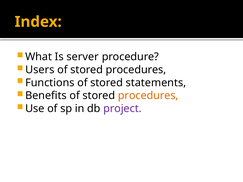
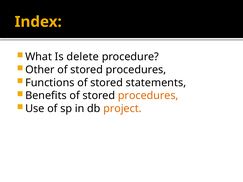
server: server -> delete
Users: Users -> Other
project colour: purple -> orange
